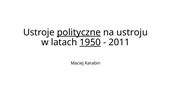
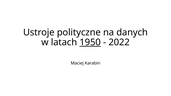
polityczne underline: present -> none
ustroju: ustroju -> danych
2011: 2011 -> 2022
